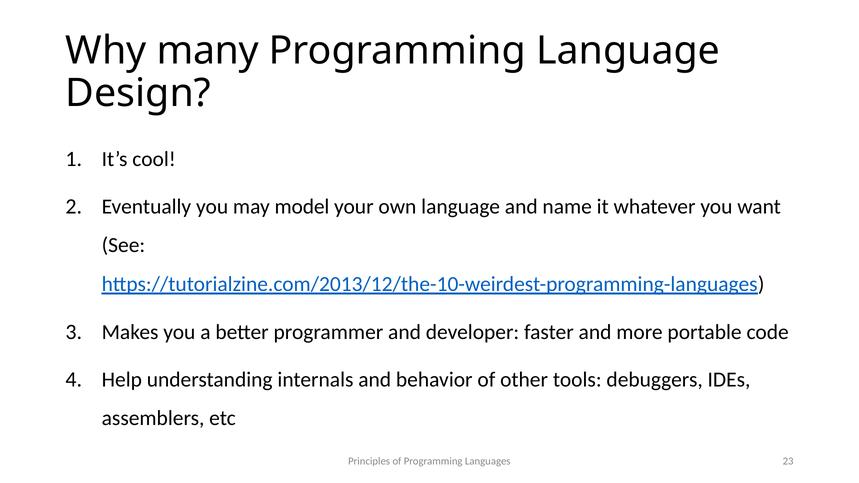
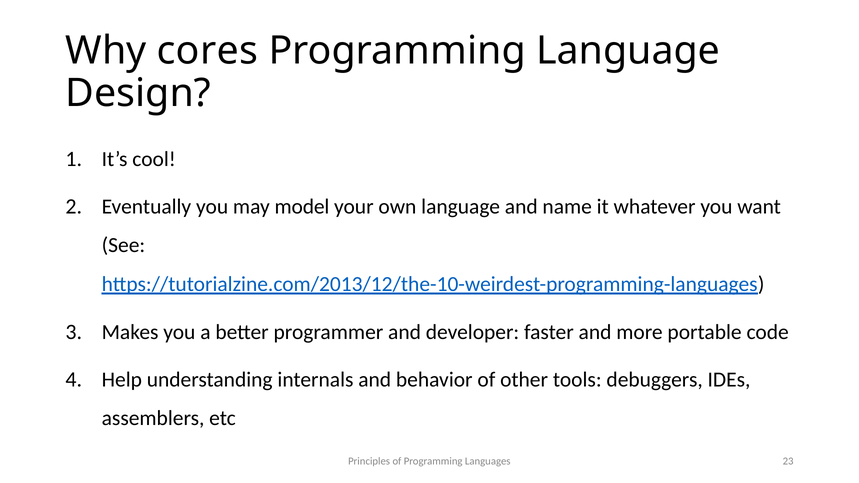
many: many -> cores
